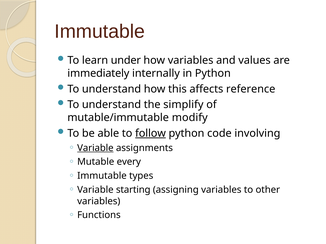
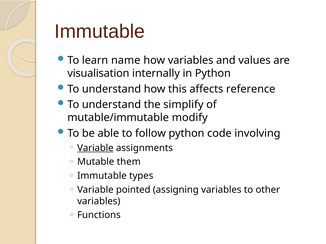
under: under -> name
immediately: immediately -> visualisation
follow underline: present -> none
every: every -> them
starting: starting -> pointed
